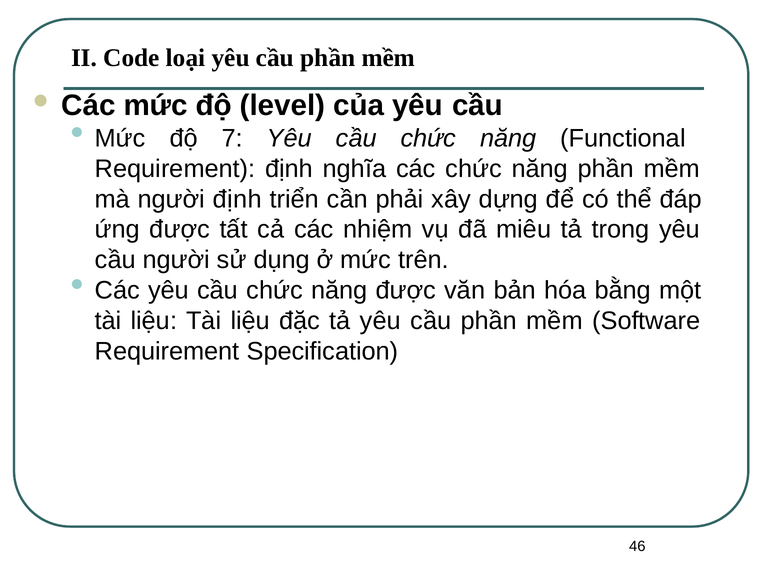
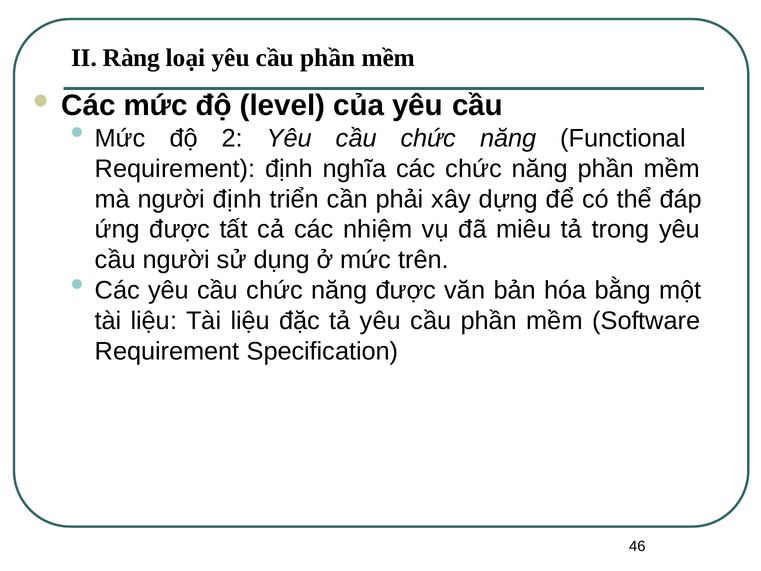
Code: Code -> Ràng
7: 7 -> 2
